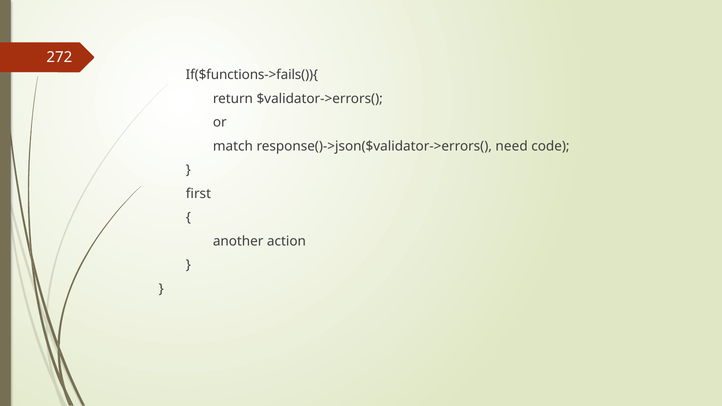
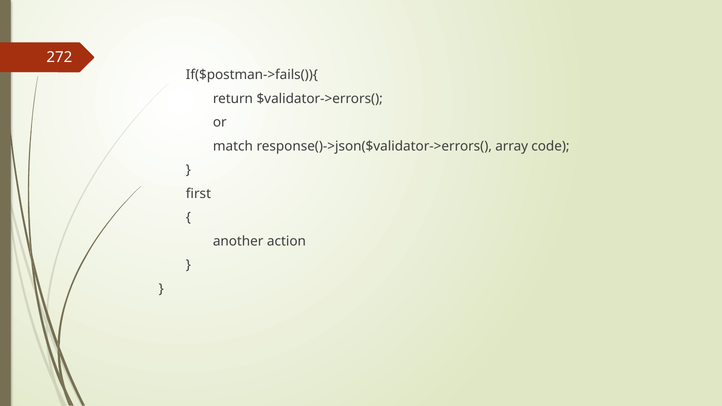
If($functions->fails()){: If($functions->fails()){ -> If($postman->fails()){
need: need -> array
